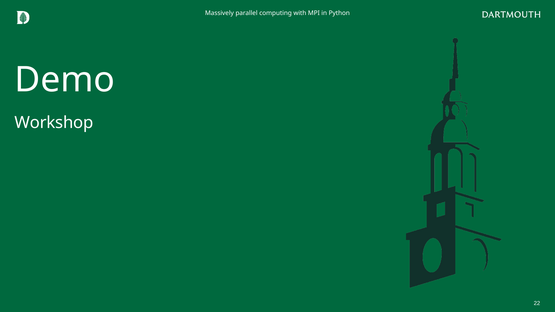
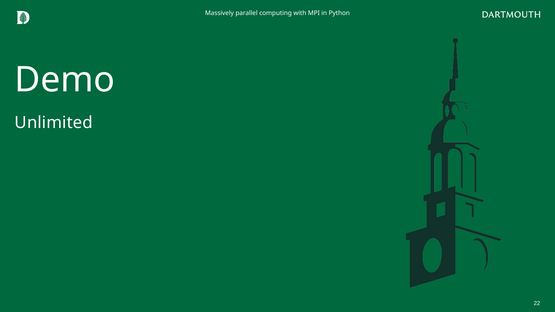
Workshop: Workshop -> Unlimited
